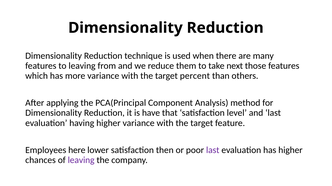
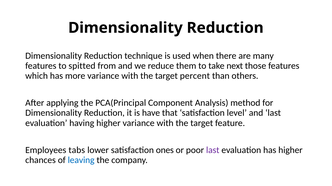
to leaving: leaving -> spitted
here: here -> tabs
then: then -> ones
leaving at (81, 161) colour: purple -> blue
